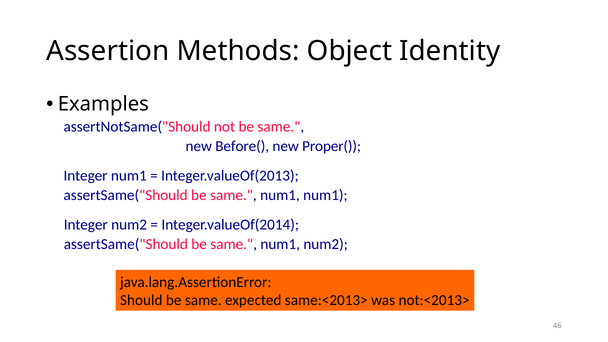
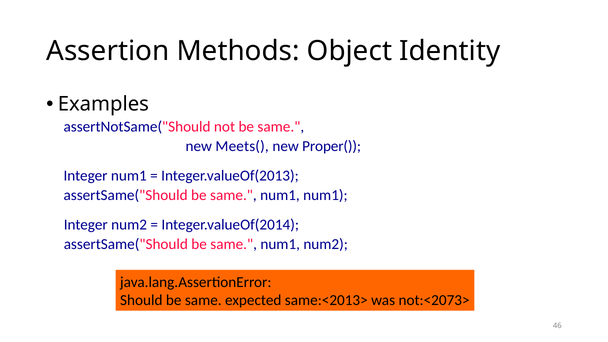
Before(: Before( -> Meets(
not:<2013>: not:<2013> -> not:<2073>
